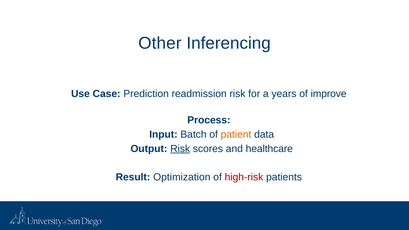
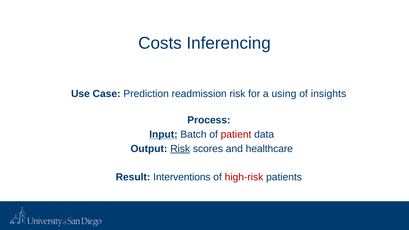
Other: Other -> Costs
years: years -> using
improve: improve -> insights
Input underline: none -> present
patient colour: orange -> red
Optimization: Optimization -> Interventions
